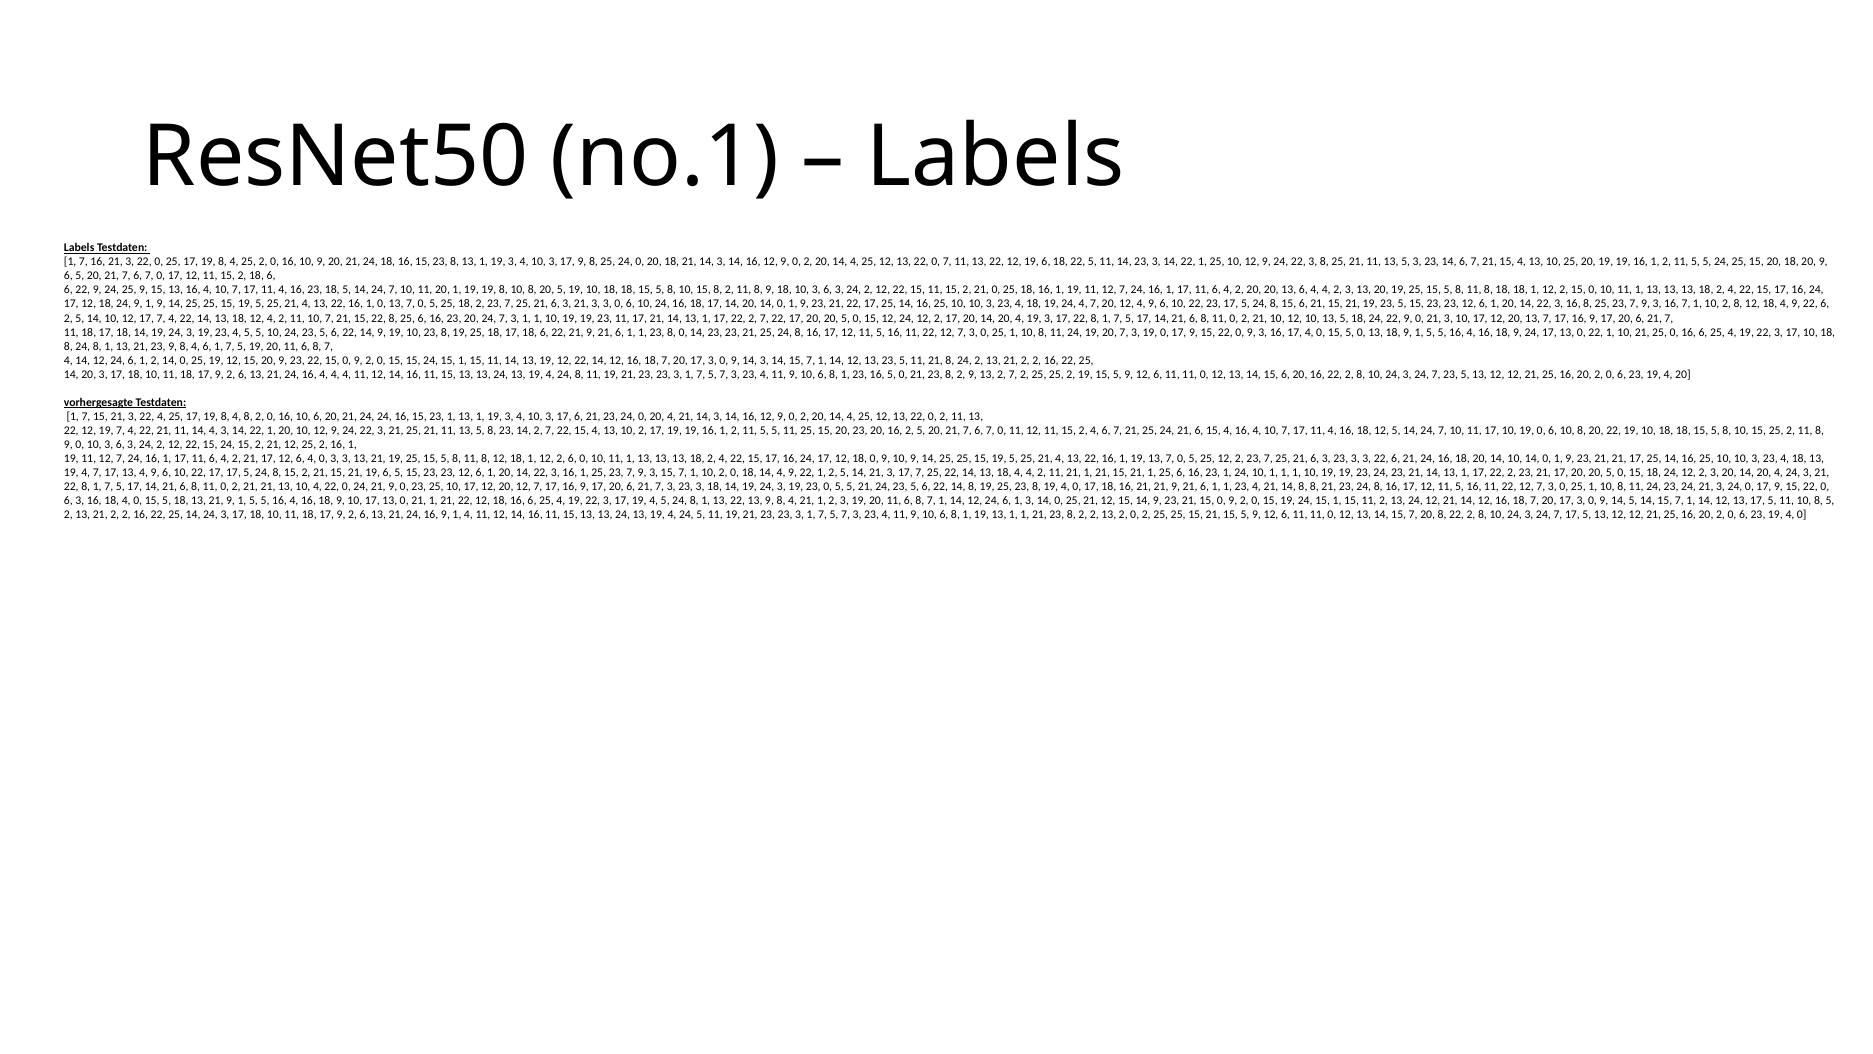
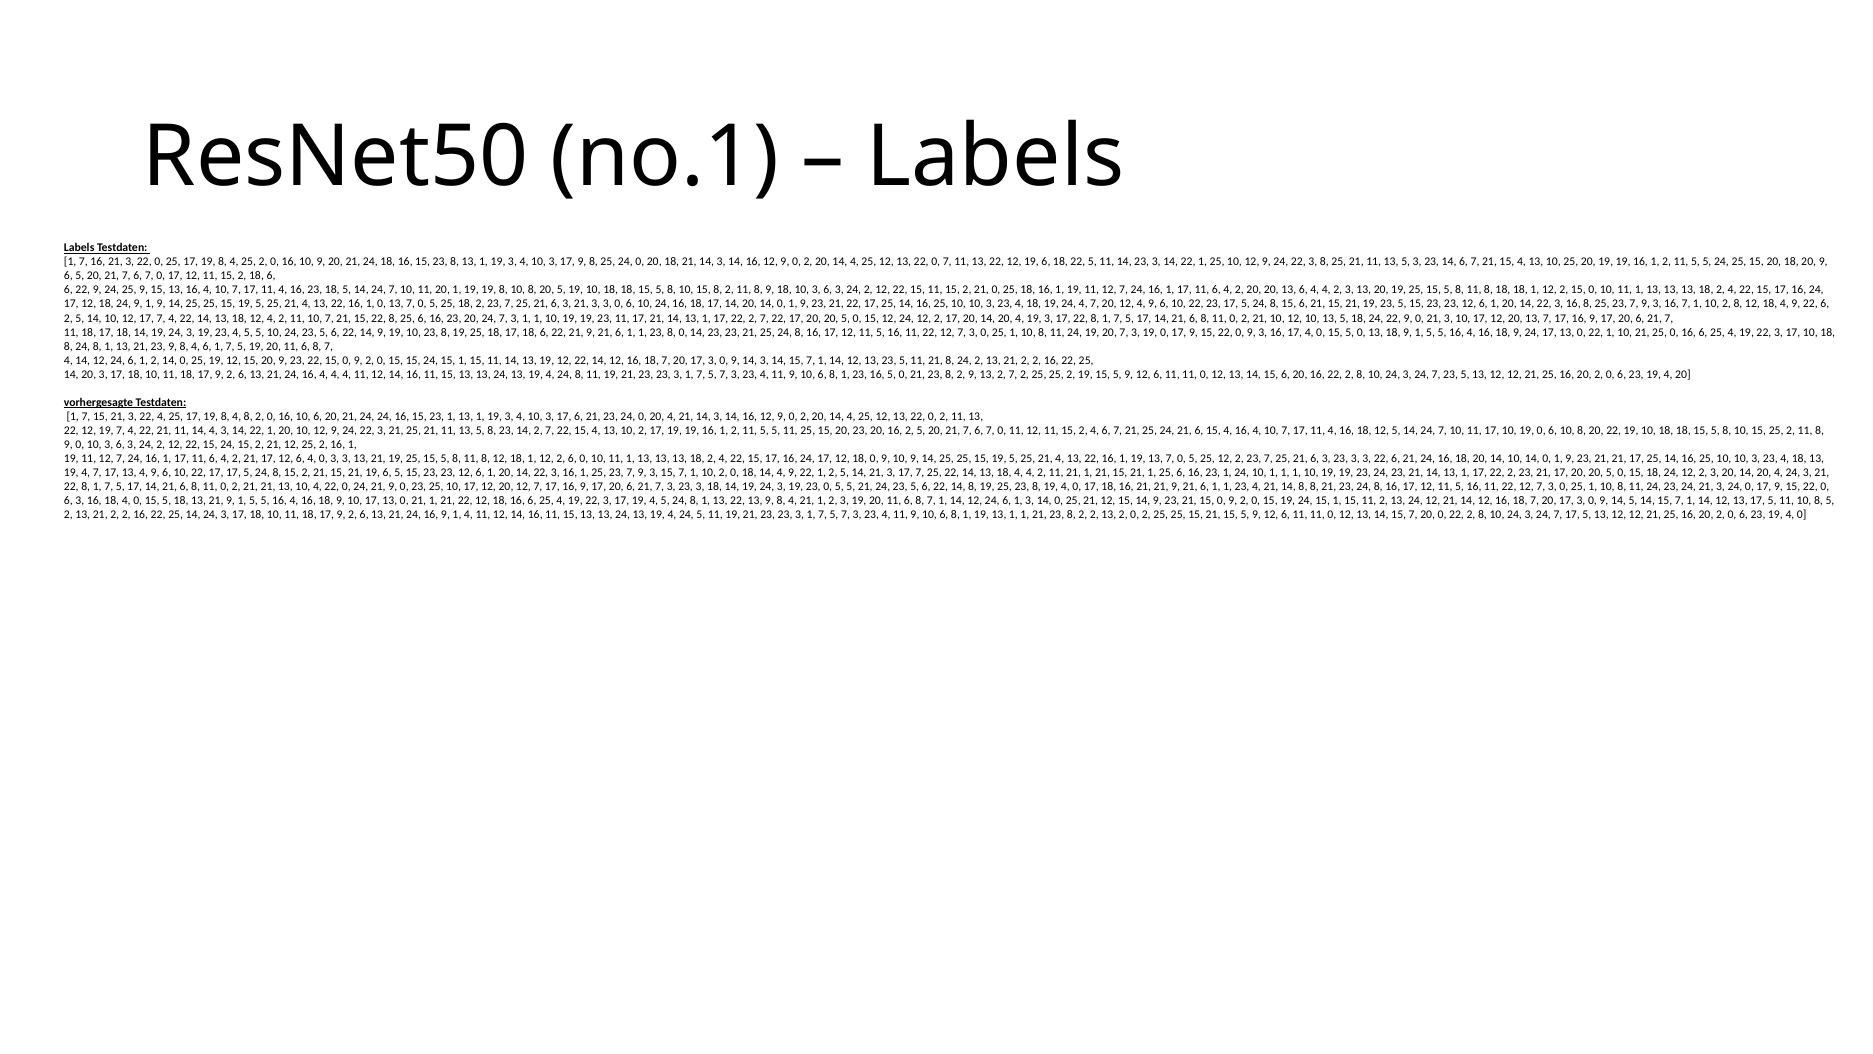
20 8: 8 -> 0
